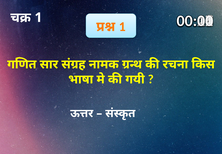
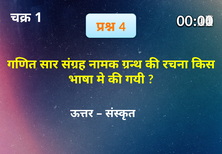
1 at (122, 27): 1 -> 4
